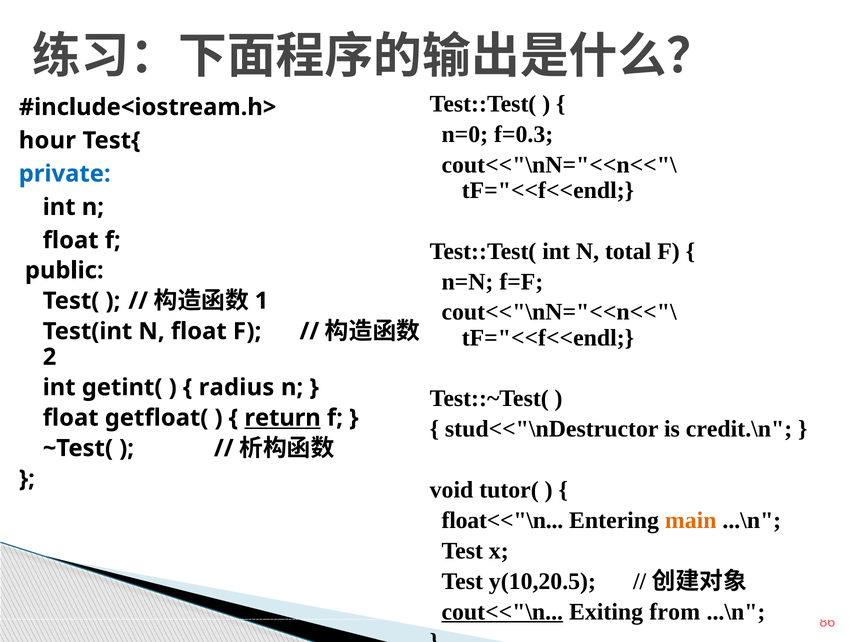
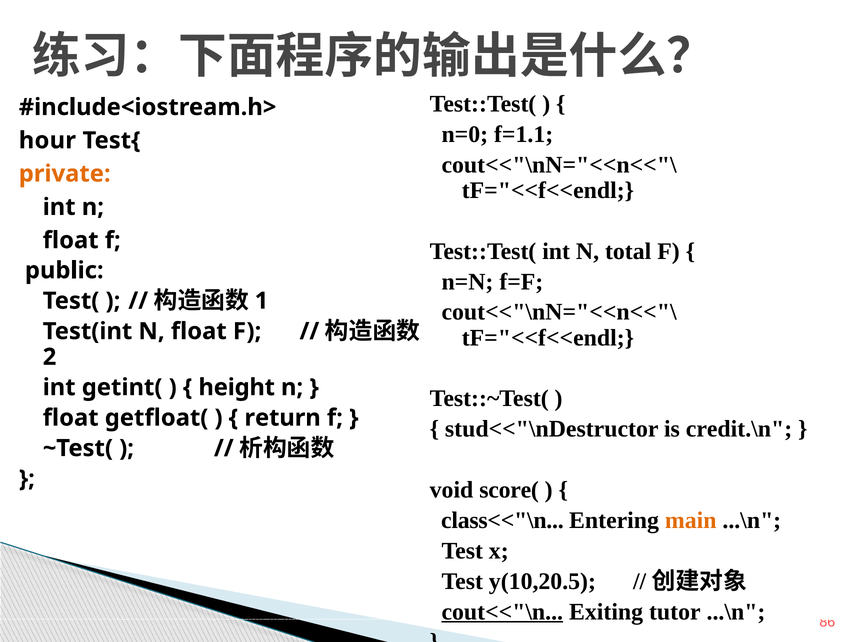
f=0.3: f=0.3 -> f=1.1
private colour: blue -> orange
radius: radius -> height
return underline: present -> none
tutor(: tutor( -> score(
float<<"\n: float<<"\n -> class<<"\n
from: from -> tutor
